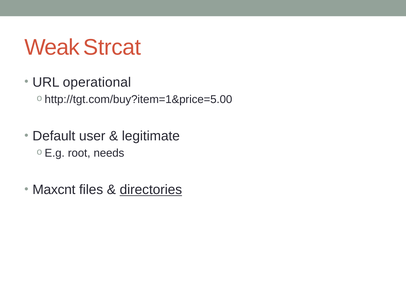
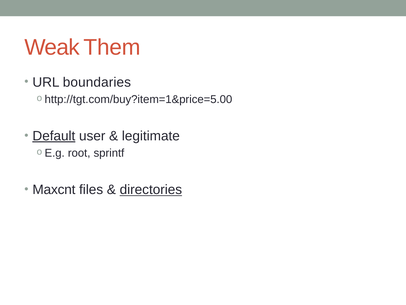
Strcat: Strcat -> Them
operational: operational -> boundaries
Default underline: none -> present
needs: needs -> sprintf
